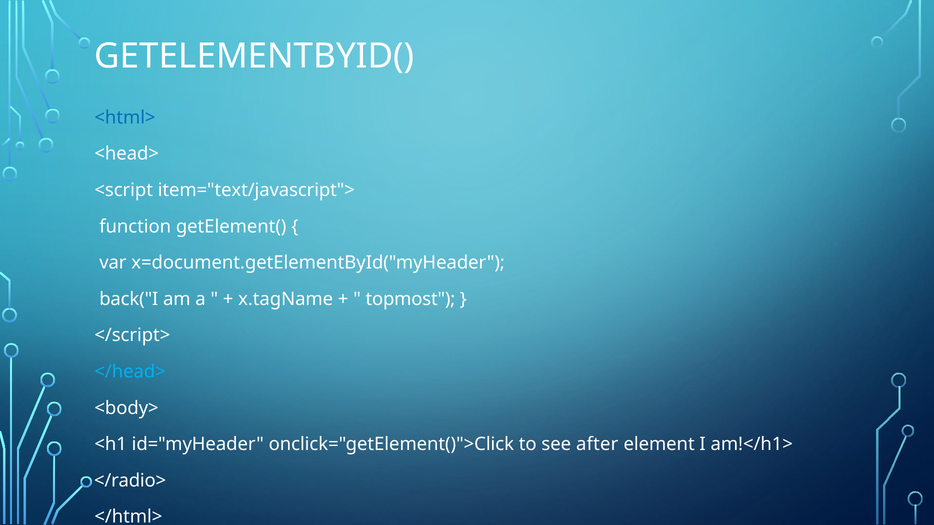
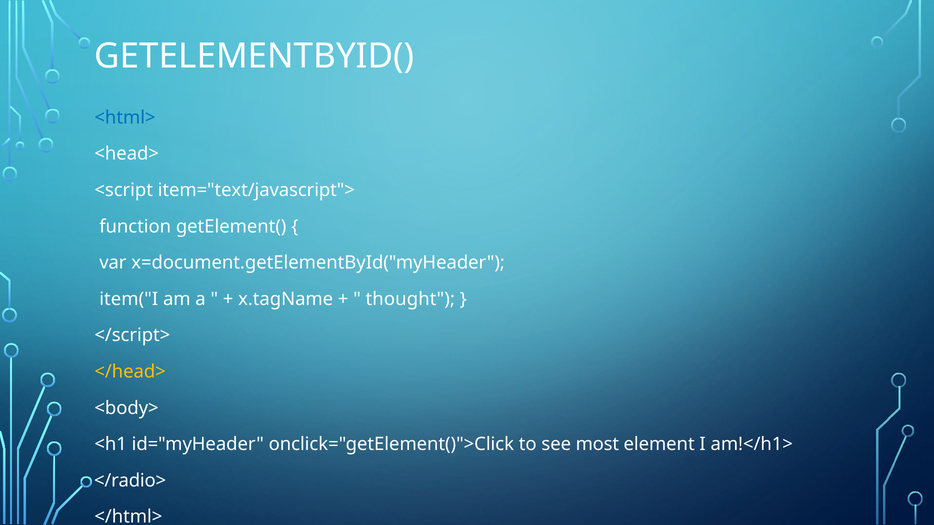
back("I: back("I -> item("I
topmost: topmost -> thought
</head> colour: light blue -> yellow
after: after -> most
